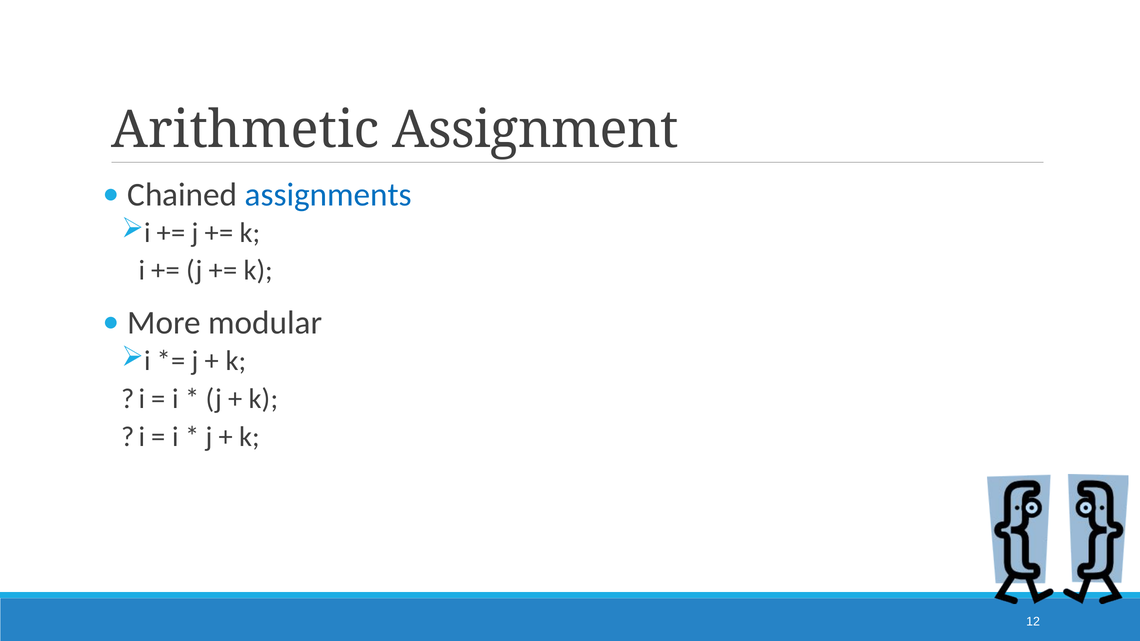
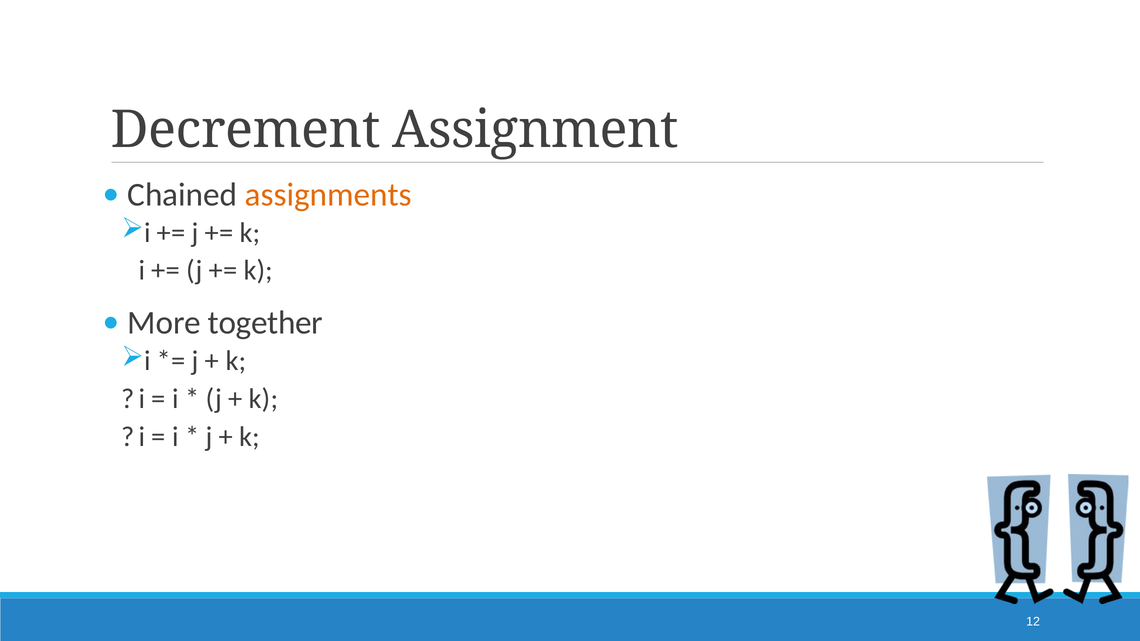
Arithmetic: Arithmetic -> Decrement
assignments colour: blue -> orange
modular: modular -> together
